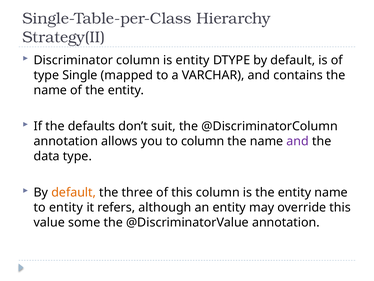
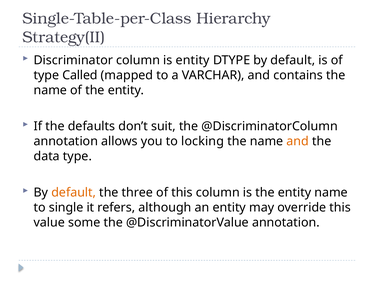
Single: Single -> Called
to column: column -> locking
and at (298, 141) colour: purple -> orange
to entity: entity -> single
